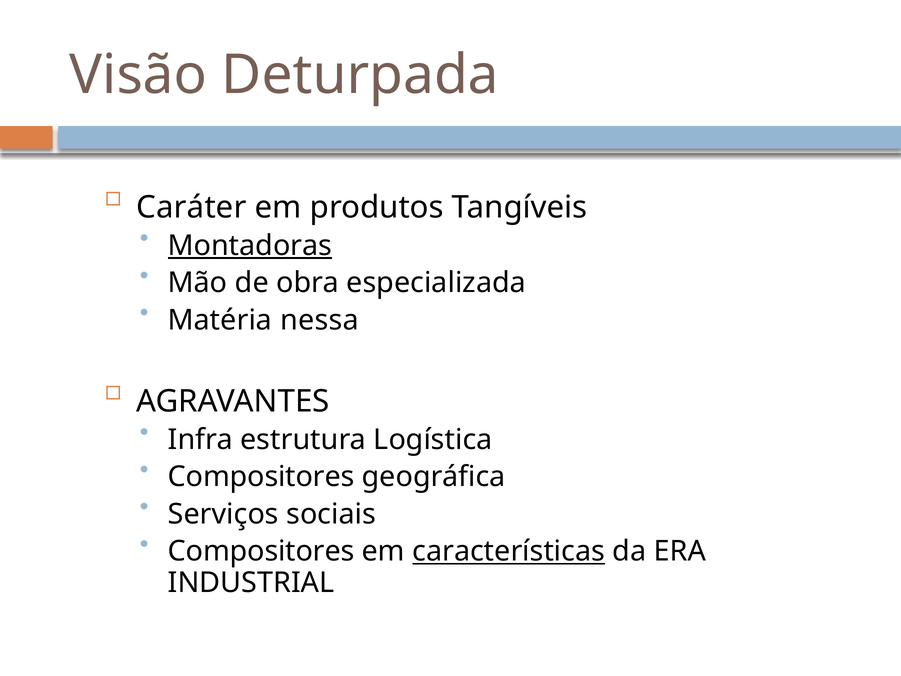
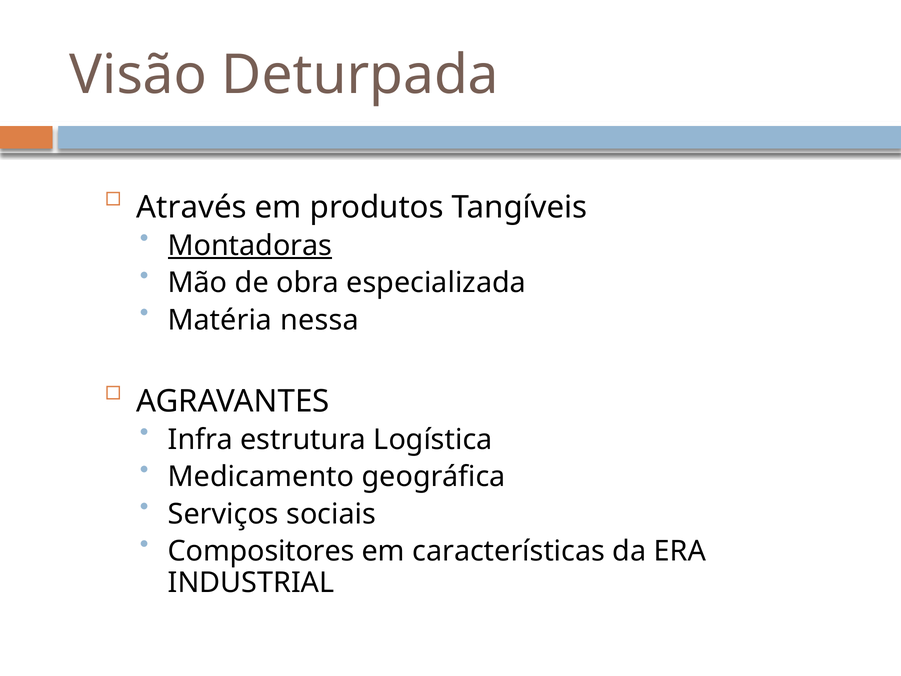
Caráter: Caráter -> Através
Compositores at (261, 477): Compositores -> Medicamento
características underline: present -> none
